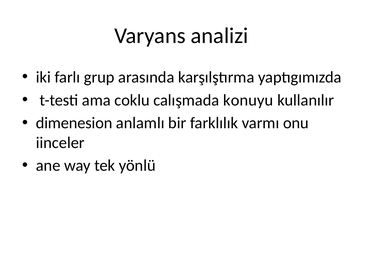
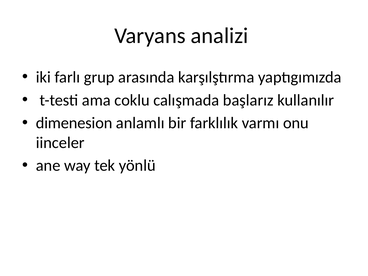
konuyu: konuyu -> başlarız
